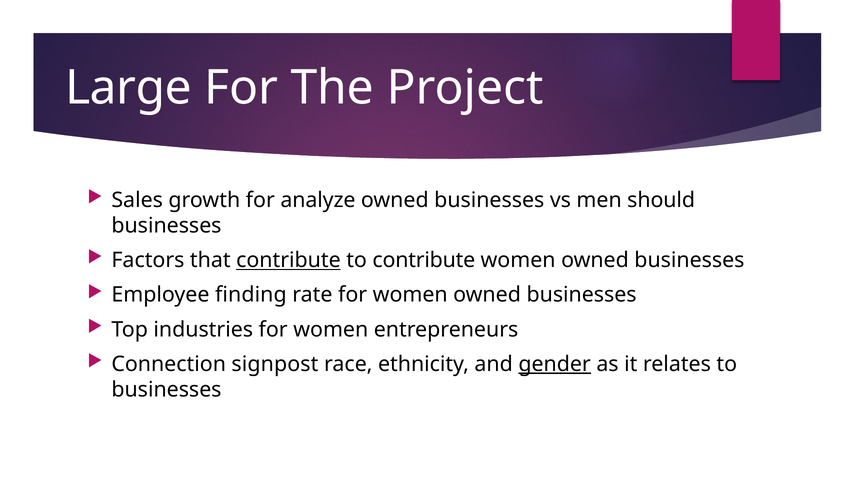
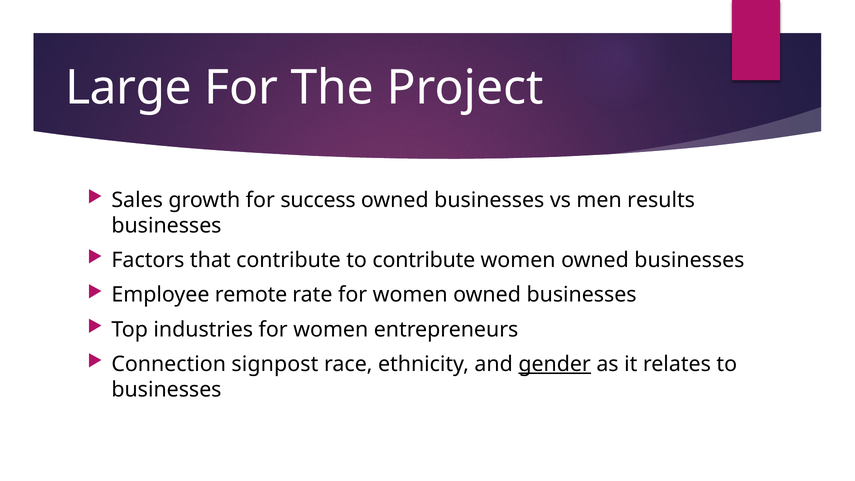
analyze: analyze -> success
should: should -> results
contribute at (288, 260) underline: present -> none
finding: finding -> remote
